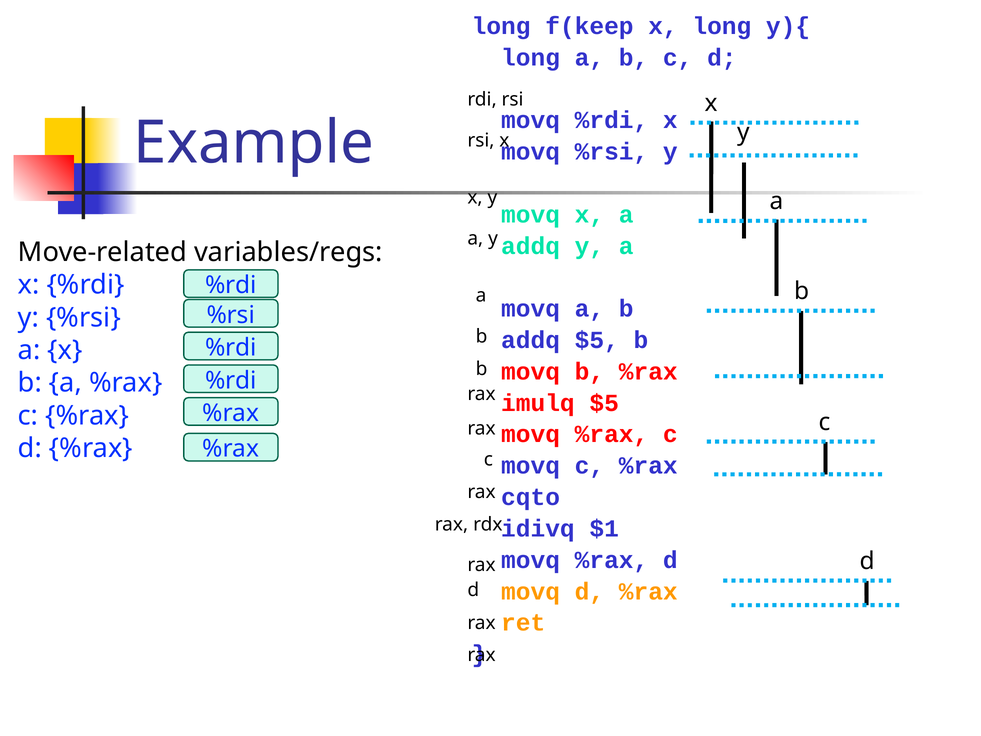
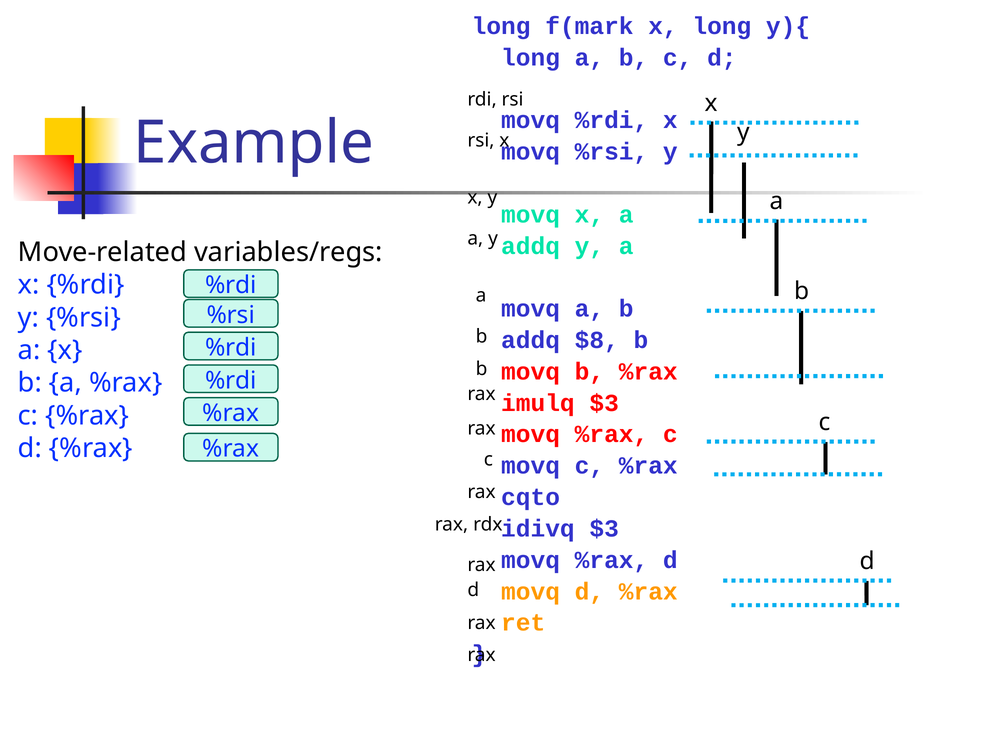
f(keep: f(keep -> f(mark
addq $5: $5 -> $8
imulq $5: $5 -> $3
idivq $1: $1 -> $3
